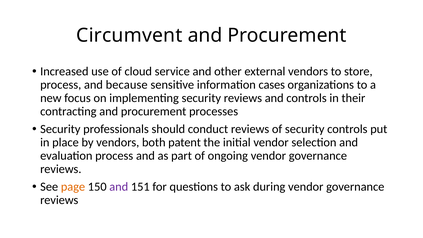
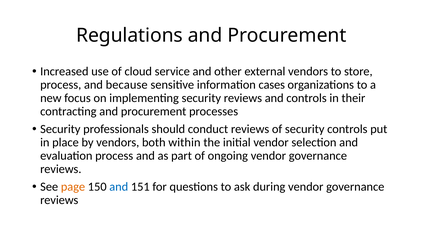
Circumvent: Circumvent -> Regulations
patent: patent -> within
and at (119, 187) colour: purple -> blue
